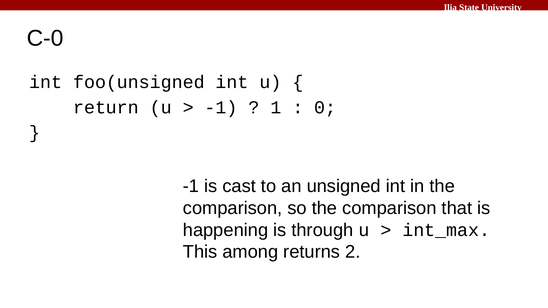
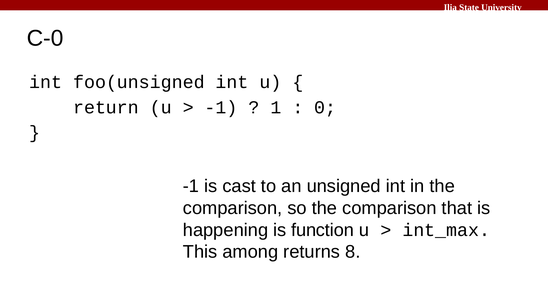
through: through -> function
2: 2 -> 8
